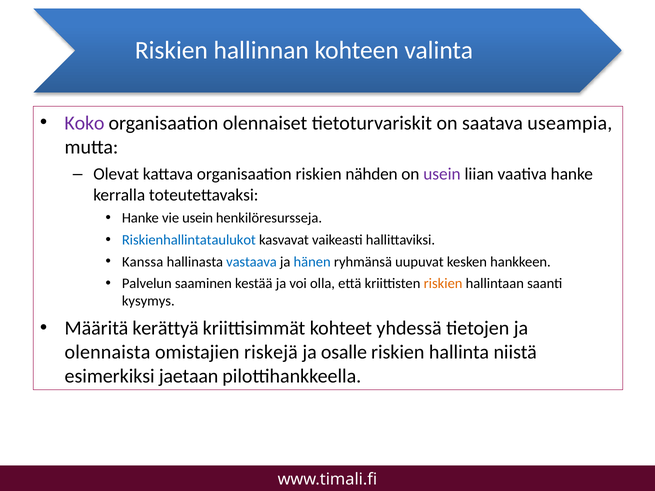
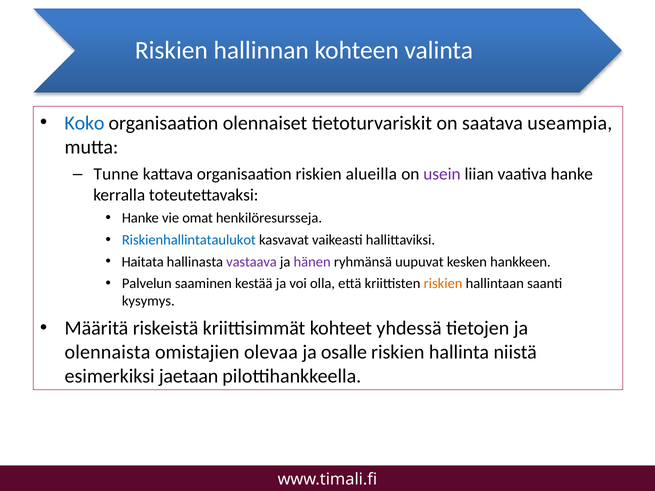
Koko colour: purple -> blue
Olevat: Olevat -> Tunne
nähden: nähden -> alueilla
vie usein: usein -> omat
Kanssa: Kanssa -> Haitata
vastaava colour: blue -> purple
hänen colour: blue -> purple
kerättyä: kerättyä -> riskeistä
riskejä: riskejä -> olevaa
